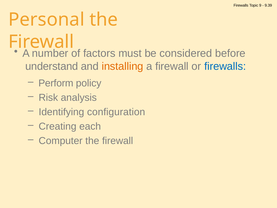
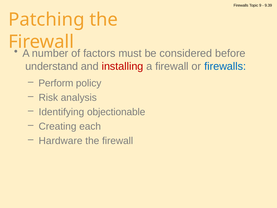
Personal: Personal -> Patching
installing colour: orange -> red
configuration: configuration -> objectionable
Computer: Computer -> Hardware
